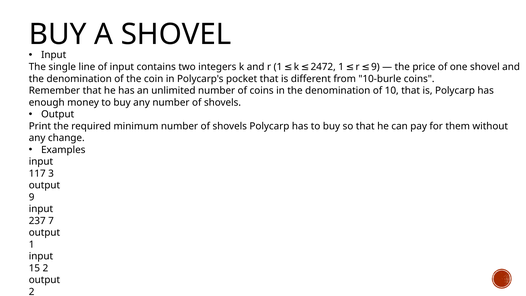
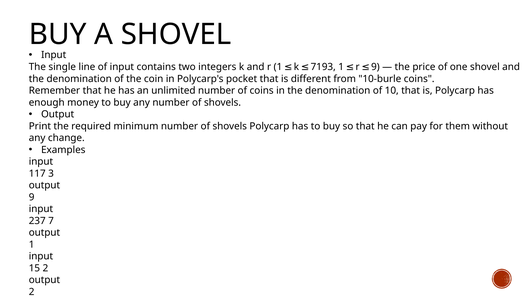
2472: 2472 -> 7193
